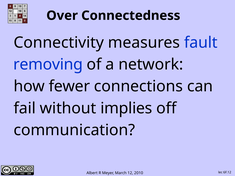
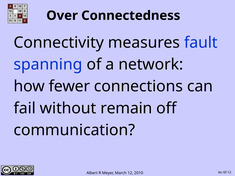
removing: removing -> spanning
implies: implies -> remain
